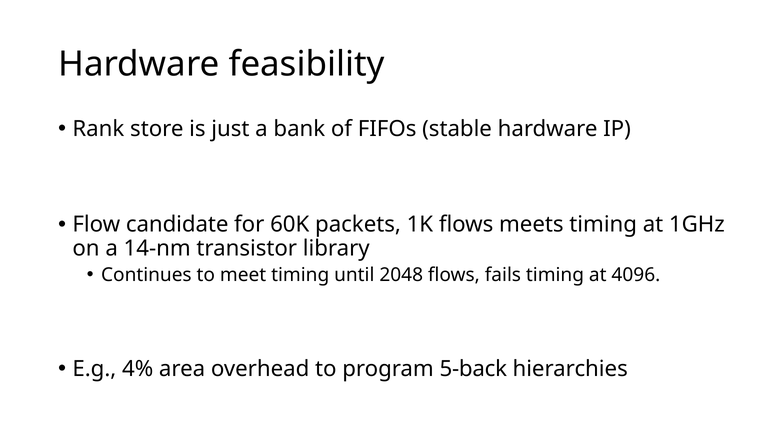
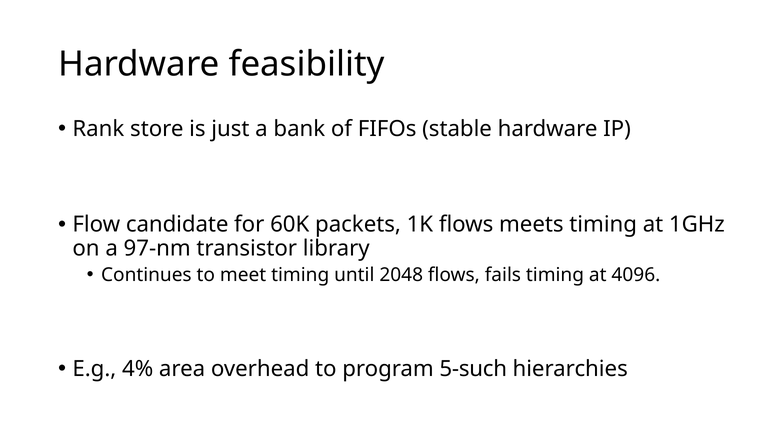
14-nm: 14-nm -> 97-nm
5-back: 5-back -> 5-such
